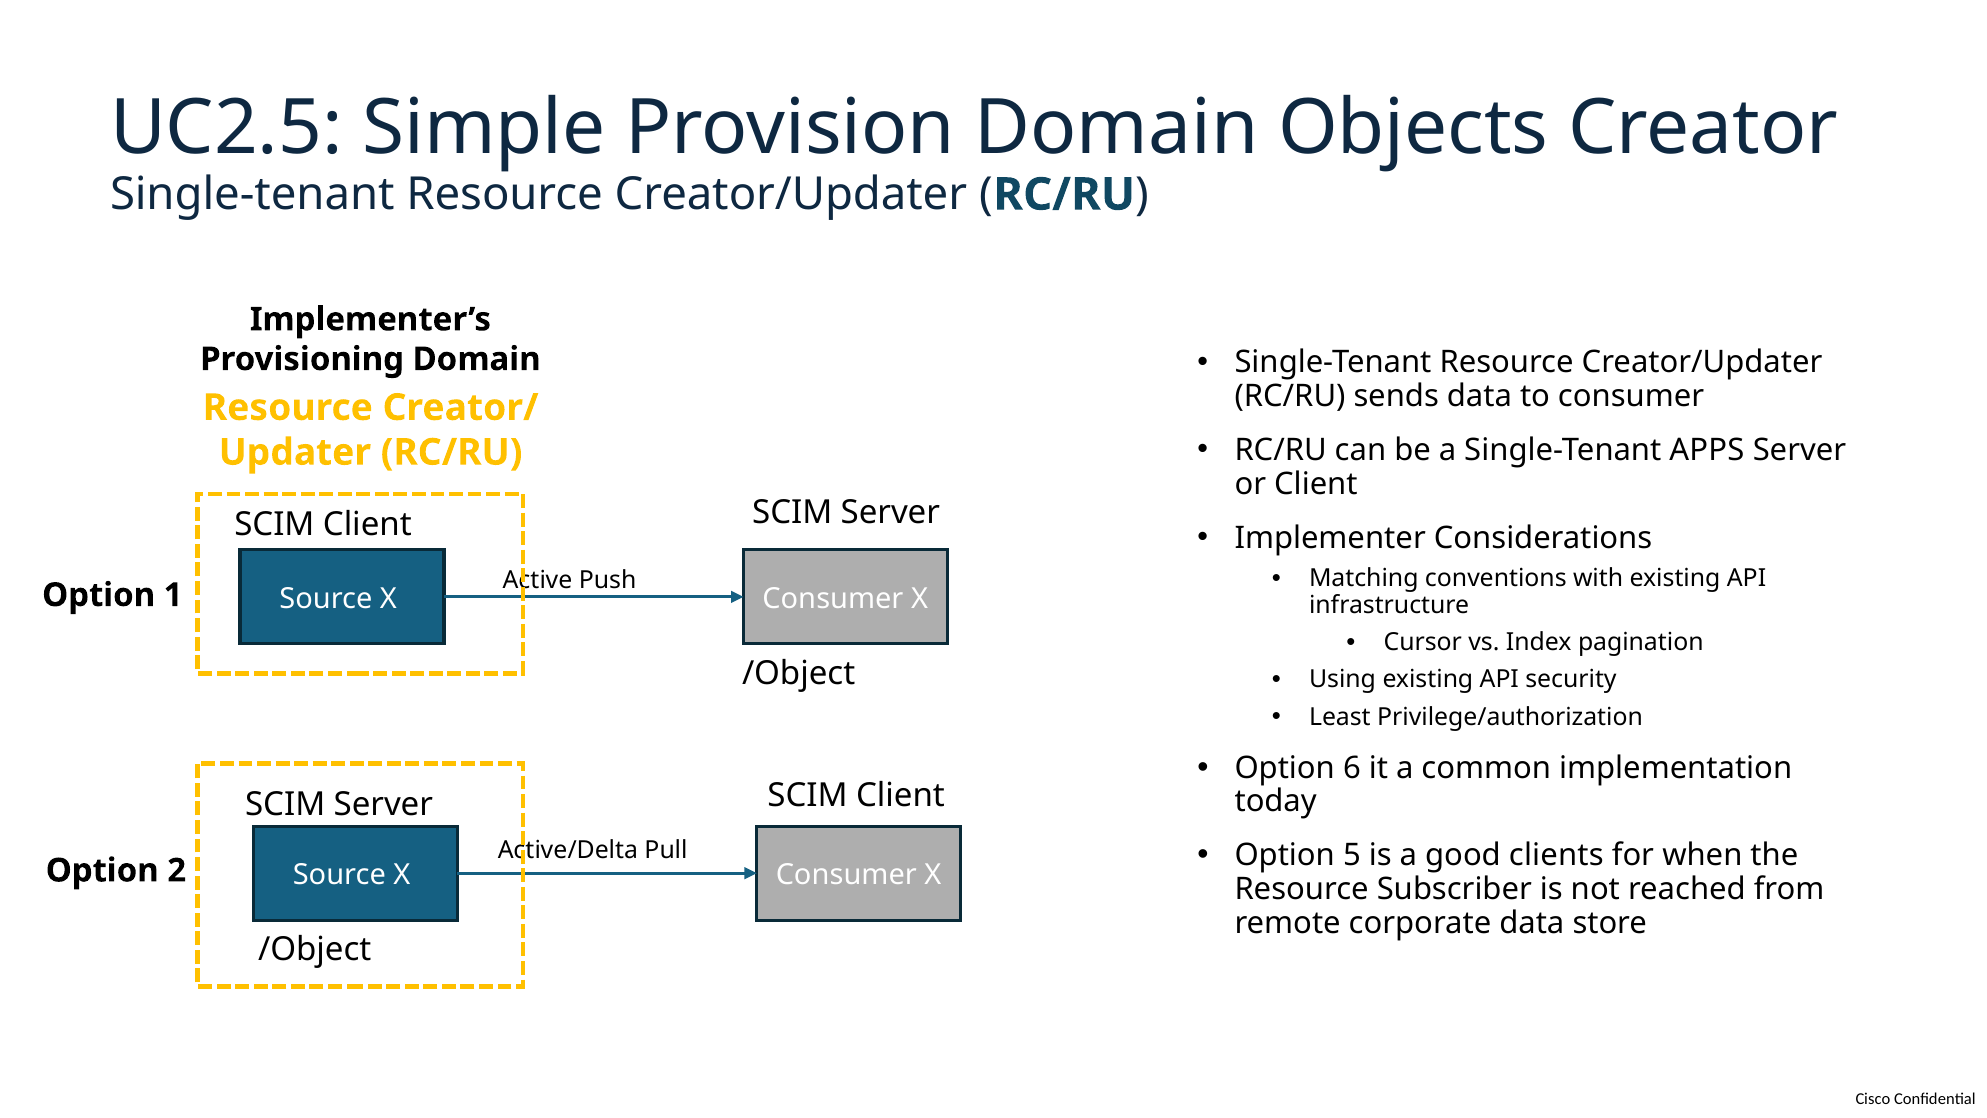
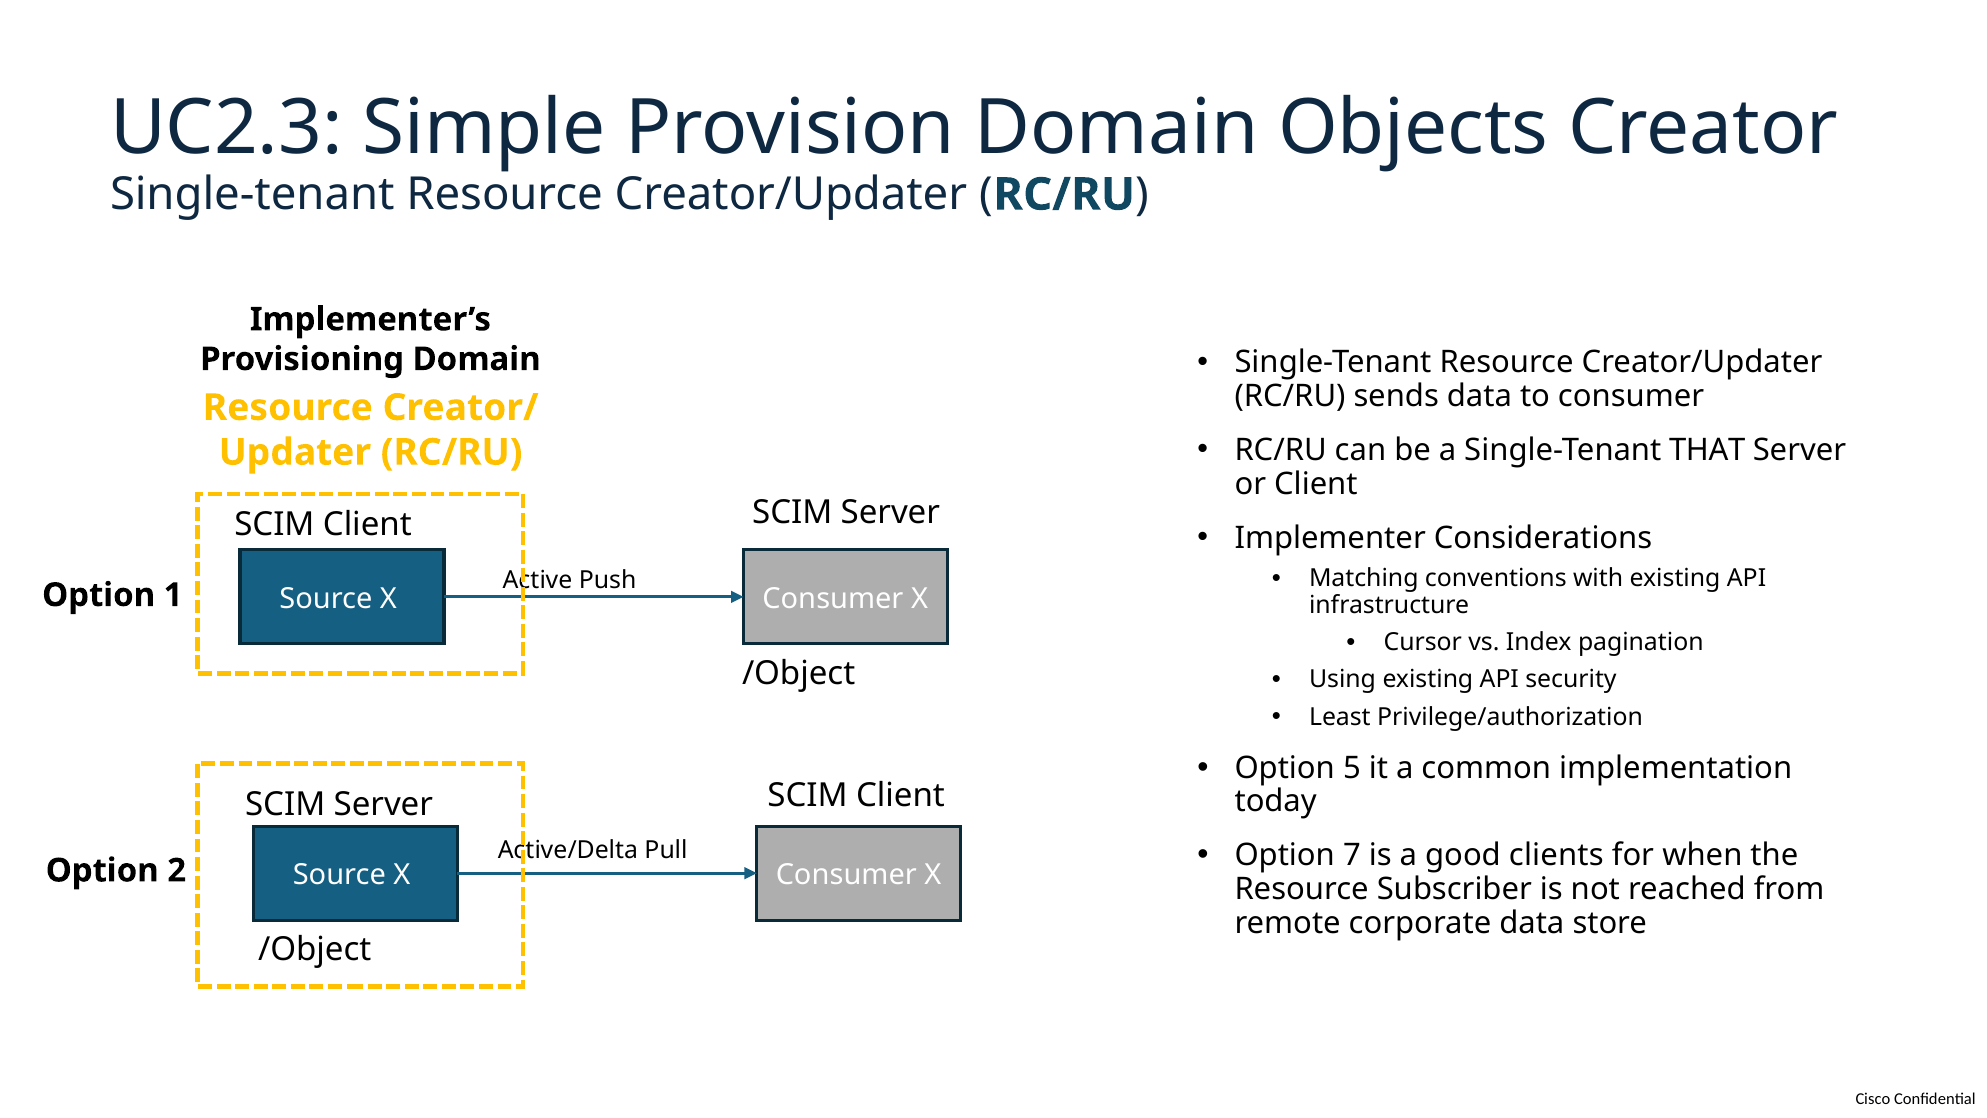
UC2.5: UC2.5 -> UC2.3
APPS: APPS -> THAT
6: 6 -> 5
5: 5 -> 7
